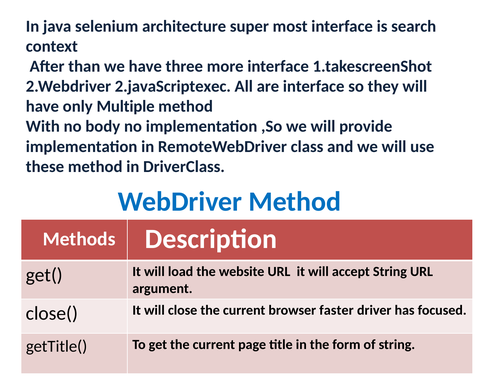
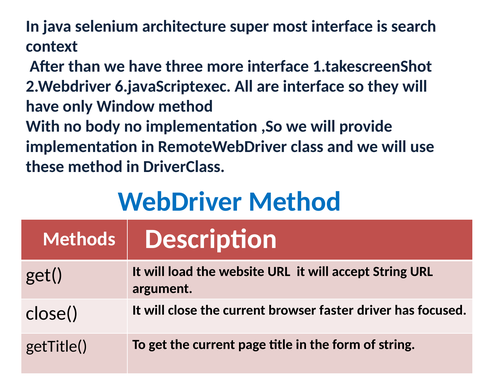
2.javaScriptexec: 2.javaScriptexec -> 6.javaScriptexec
Multiple: Multiple -> Window
